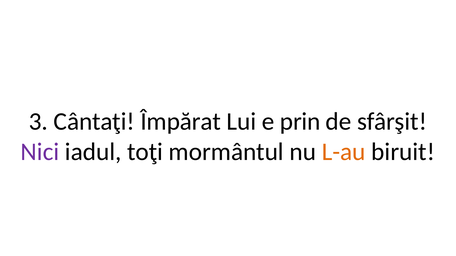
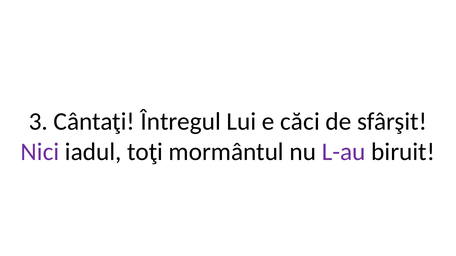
Împărat: Împărat -> Întregul
prin: prin -> căci
L-au colour: orange -> purple
